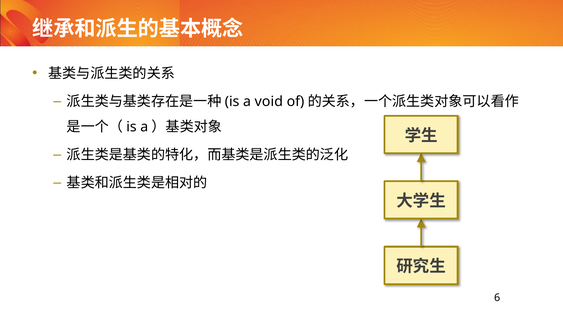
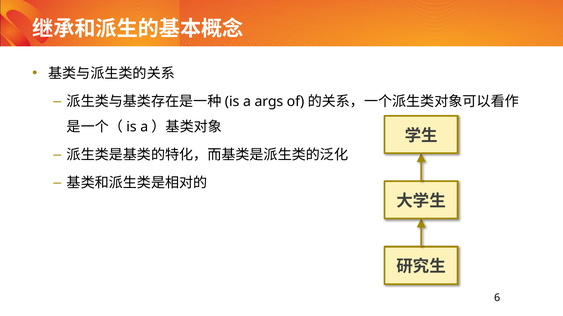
void: void -> args
